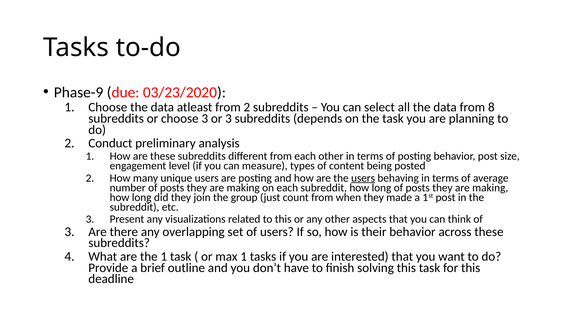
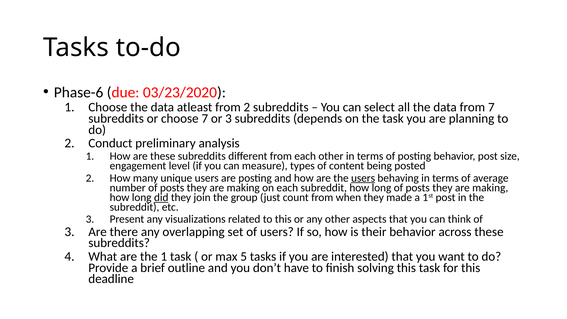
Phase-9: Phase-9 -> Phase-6
from 8: 8 -> 7
choose 3: 3 -> 7
did underline: none -> present
max 1: 1 -> 5
